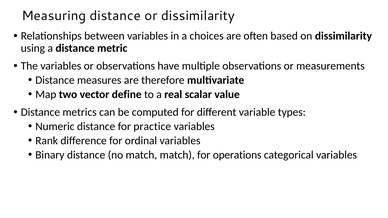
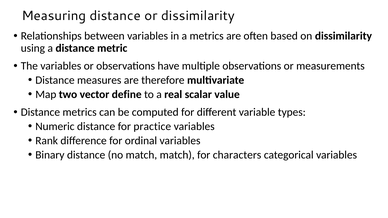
a choices: choices -> metrics
operations: operations -> characters
